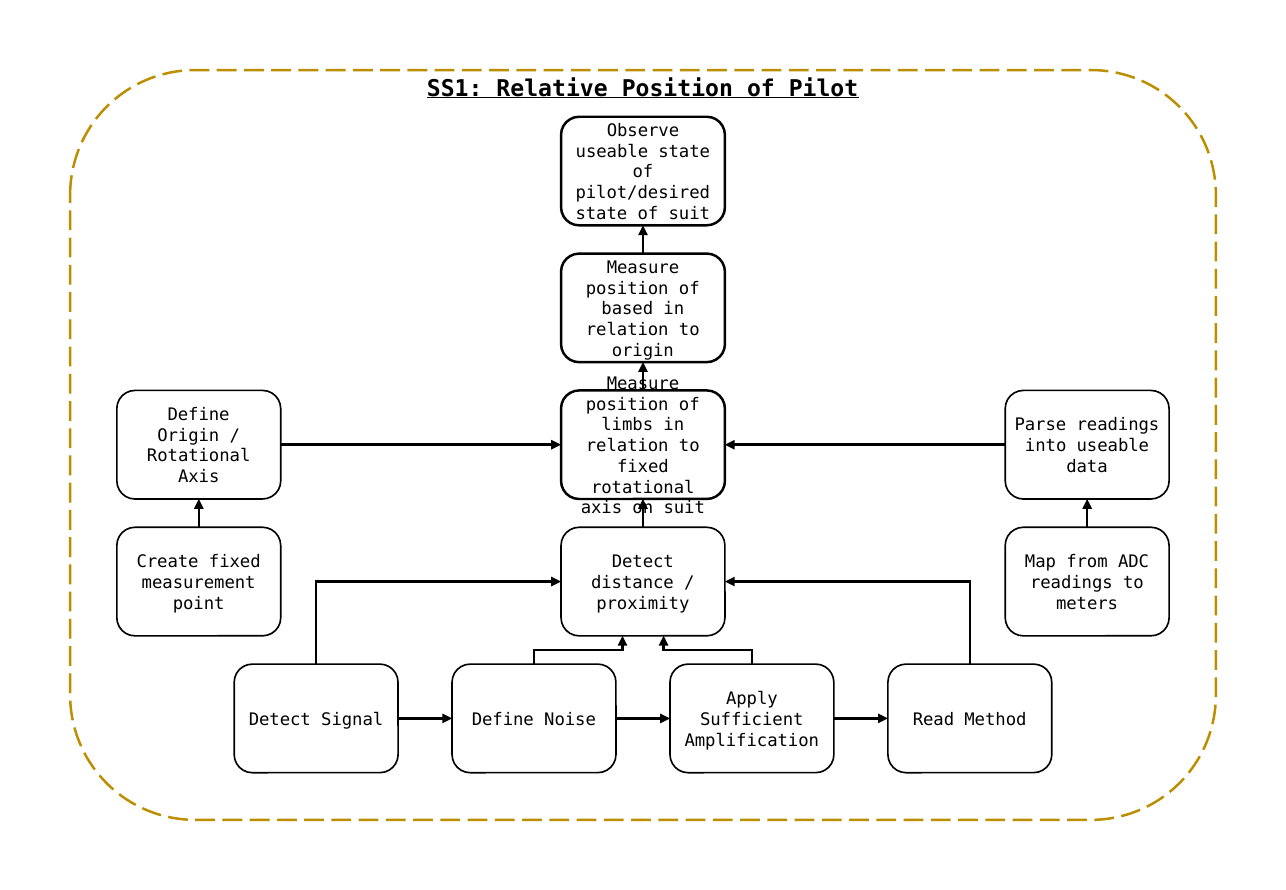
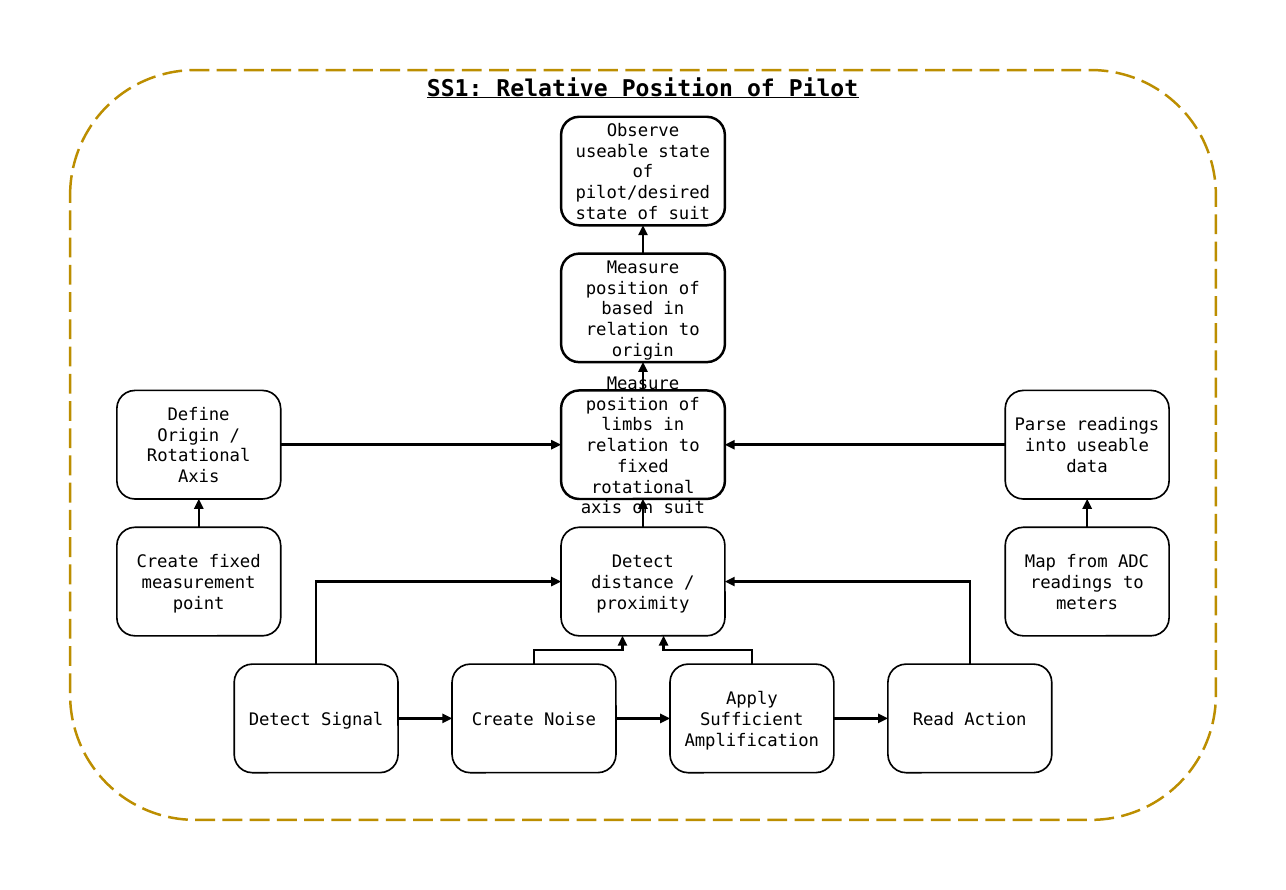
Signal Define: Define -> Create
Method: Method -> Action
